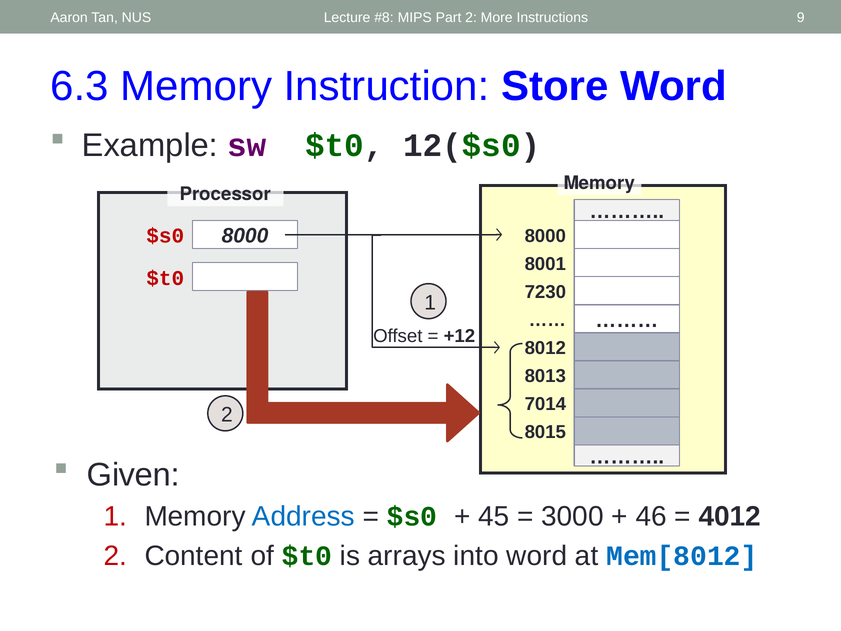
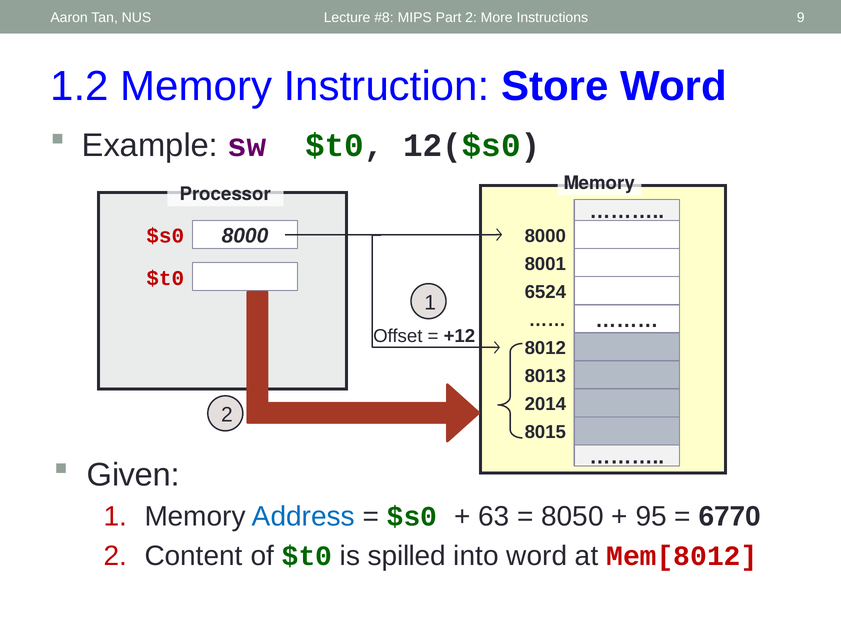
6.3: 6.3 -> 1.2
7230: 7230 -> 6524
7014: 7014 -> 2014
45: 45 -> 63
3000: 3000 -> 8050
46: 46 -> 95
4012: 4012 -> 6770
arrays: arrays -> spilled
Mem[8012 colour: blue -> red
